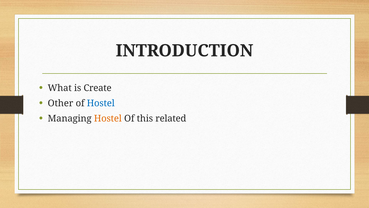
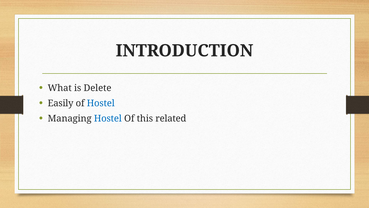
Create: Create -> Delete
Other: Other -> Easily
Hostel at (108, 118) colour: orange -> blue
